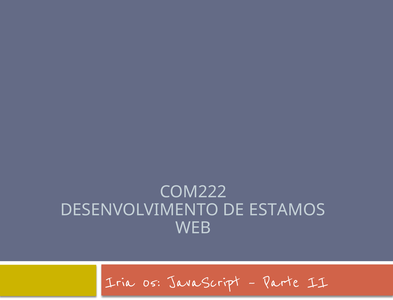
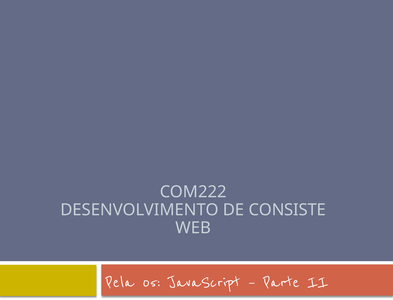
ESTAMOS: ESTAMOS -> CONSISTE
Iria: Iria -> Pela
